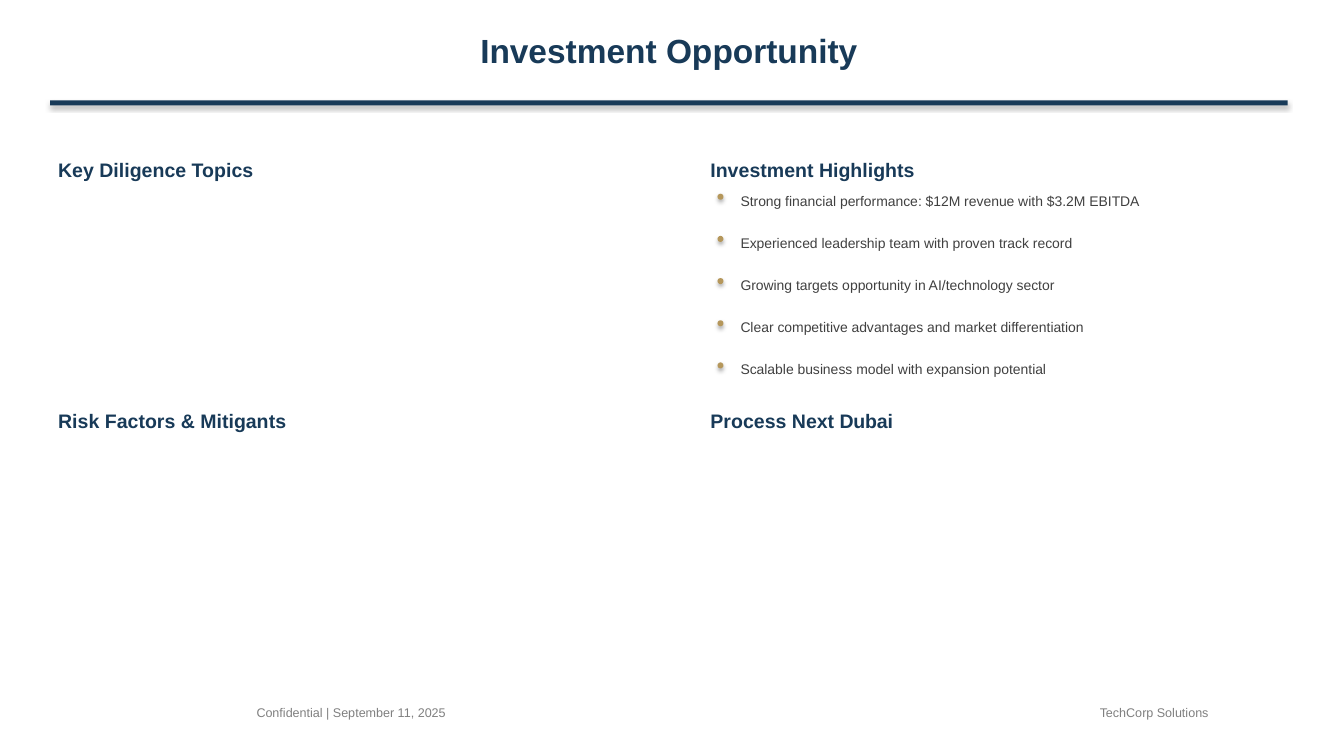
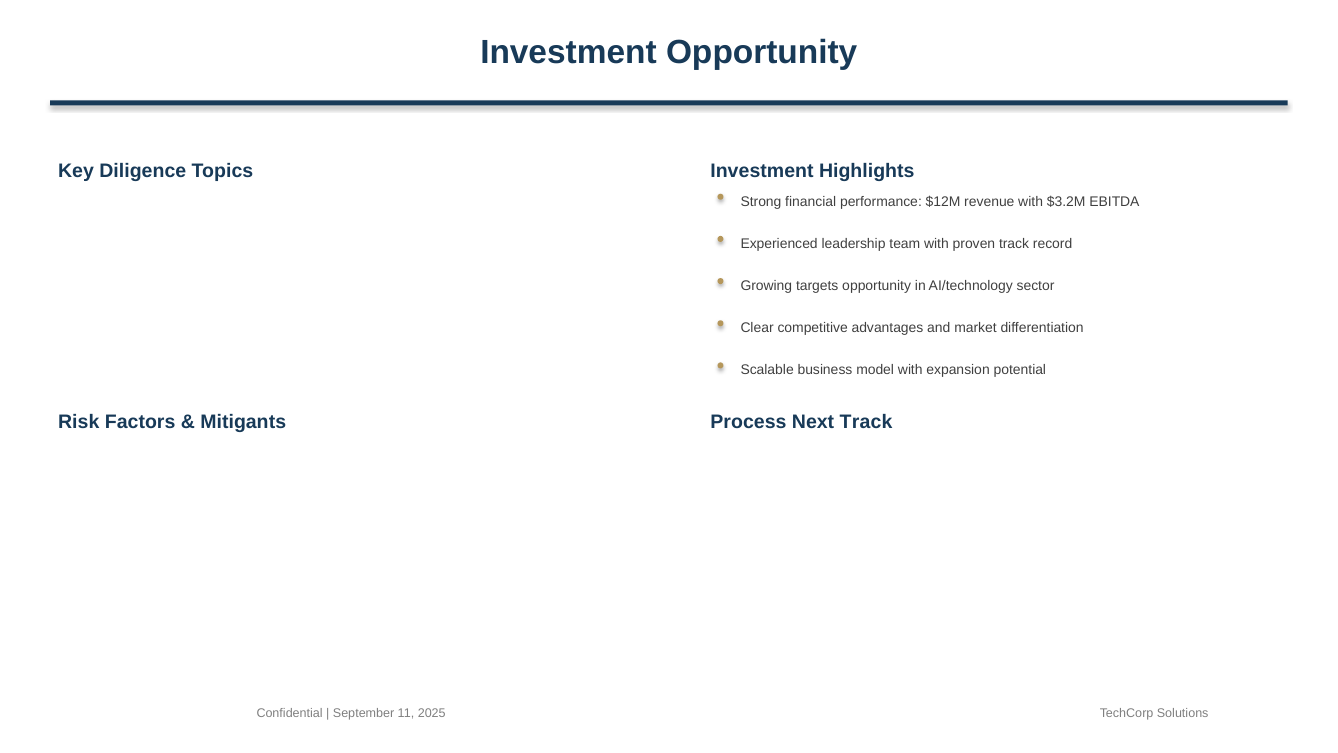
Next Dubai: Dubai -> Track
